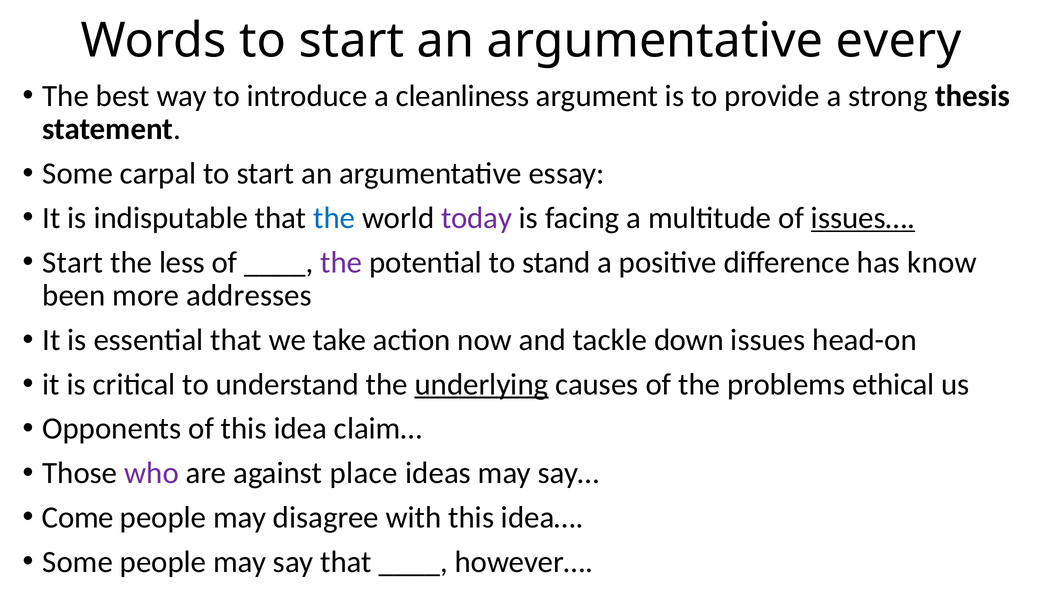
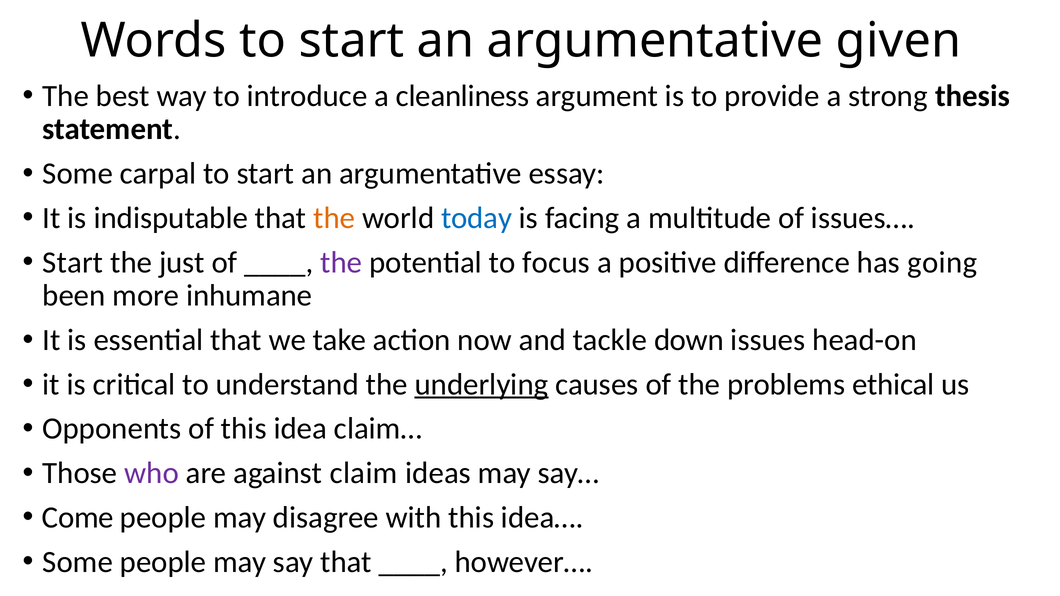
every: every -> given
the at (334, 218) colour: blue -> orange
today colour: purple -> blue
issues… underline: present -> none
less: less -> just
stand: stand -> focus
know: know -> going
addresses: addresses -> inhumane
place: place -> claim
